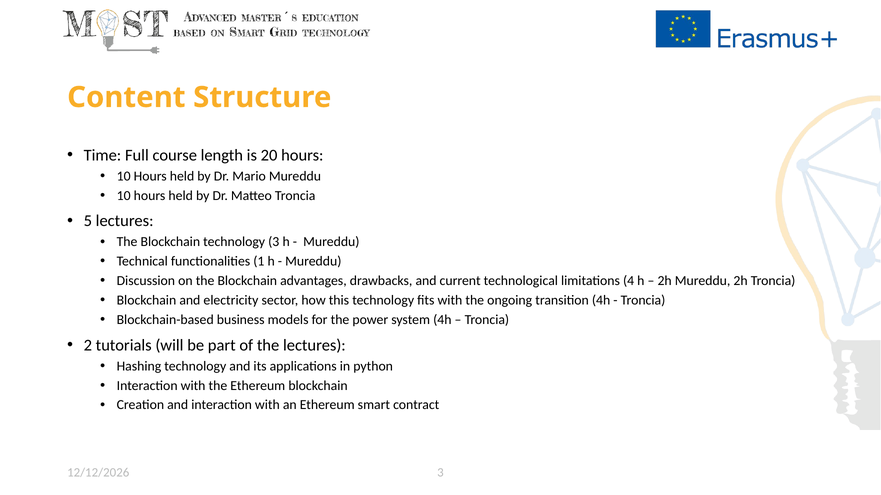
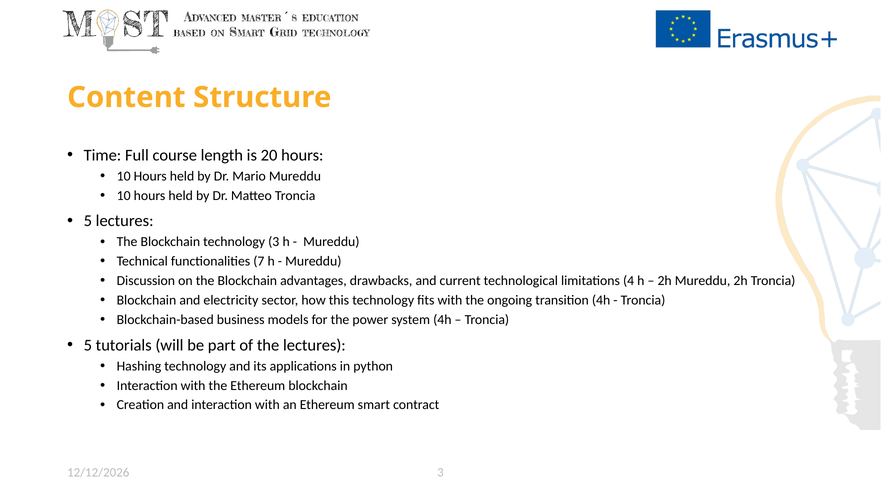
1: 1 -> 7
2 at (88, 346): 2 -> 5
